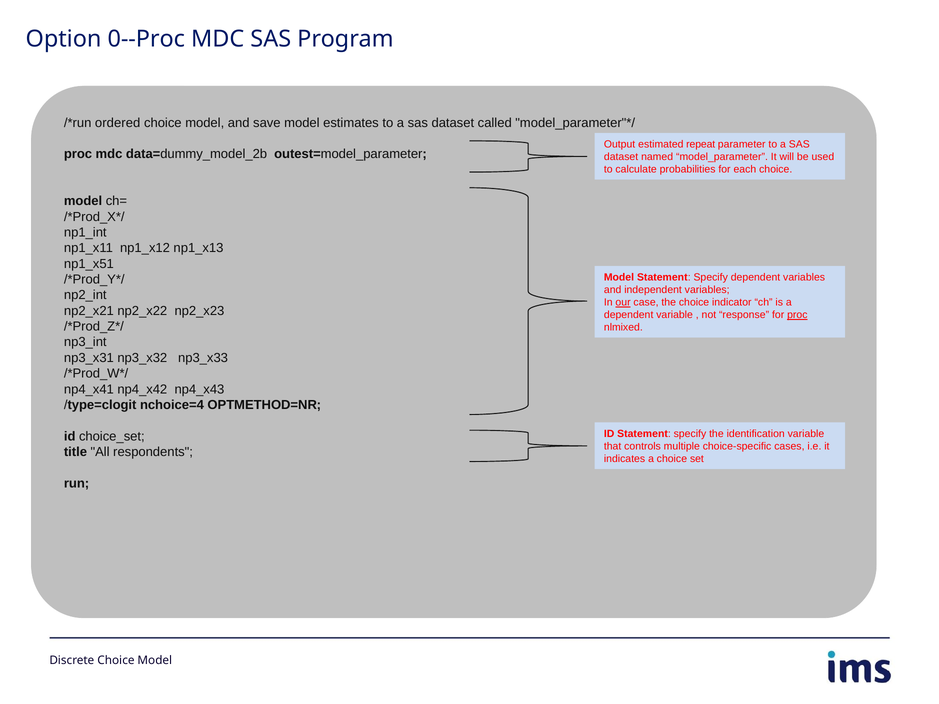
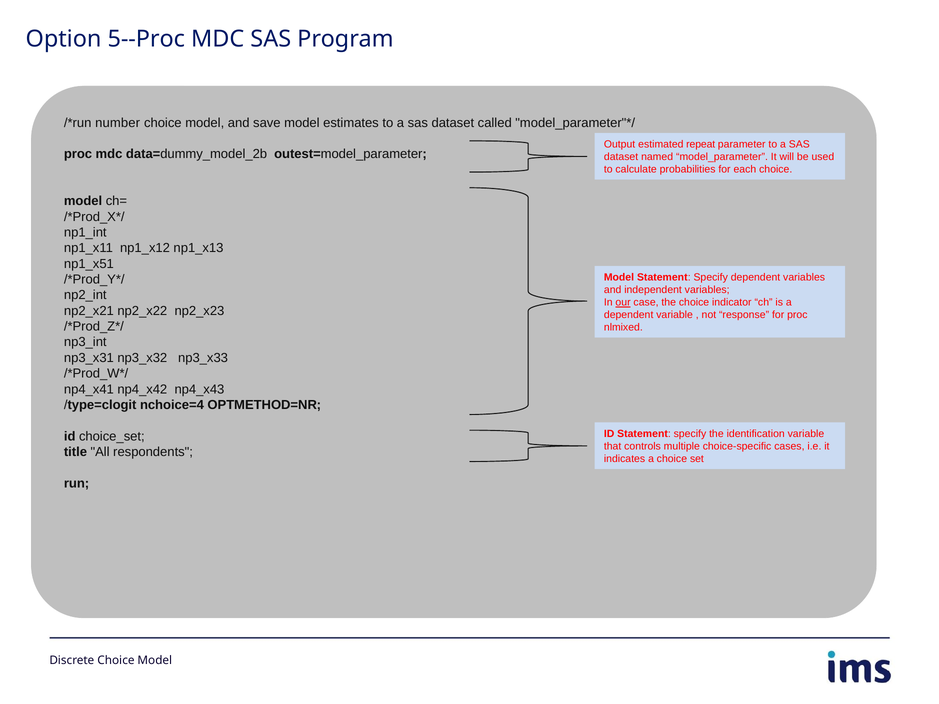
0--Proc: 0--Proc -> 5--Proc
ordered: ordered -> number
proc at (797, 315) underline: present -> none
